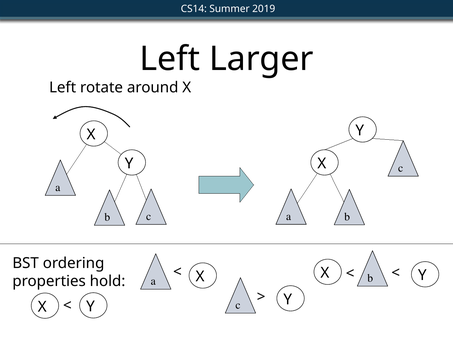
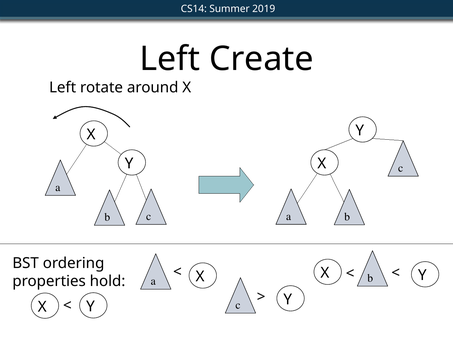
Larger: Larger -> Create
